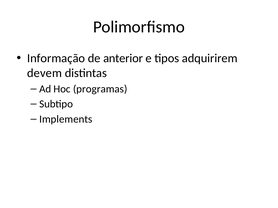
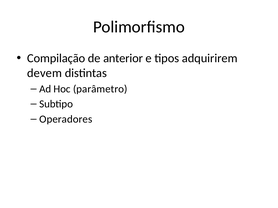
Informação: Informação -> Compilação
programas: programas -> parâmetro
Implements: Implements -> Operadores
